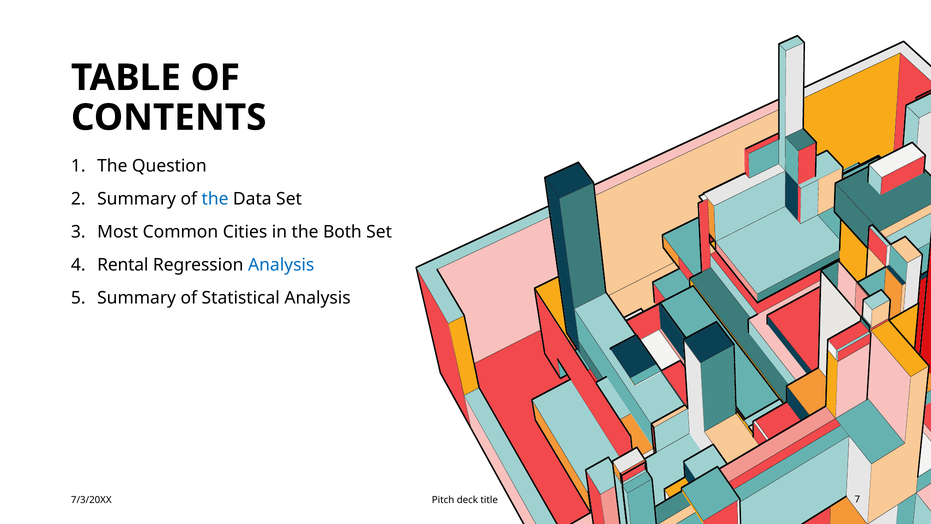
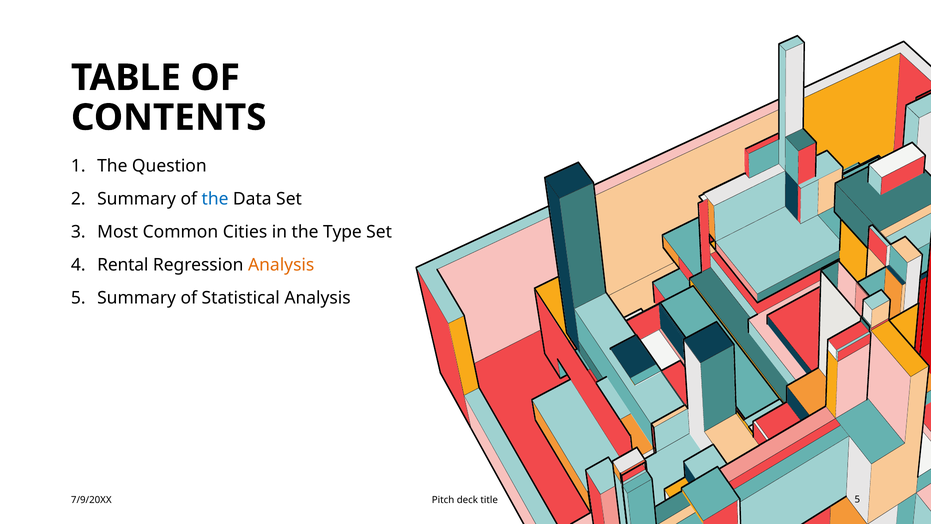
Both: Both -> Type
Analysis at (281, 265) colour: blue -> orange
7/3/20XX: 7/3/20XX -> 7/9/20XX
title 7: 7 -> 5
